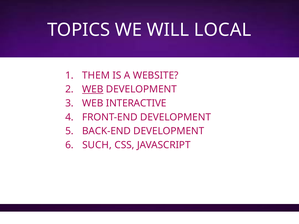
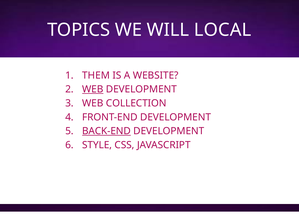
INTERACTIVE: INTERACTIVE -> COLLECTION
BACK-END underline: none -> present
SUCH: SUCH -> STYLE
